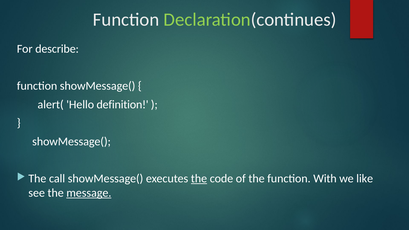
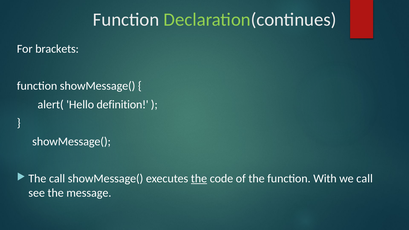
describe: describe -> brackets
we like: like -> call
message underline: present -> none
